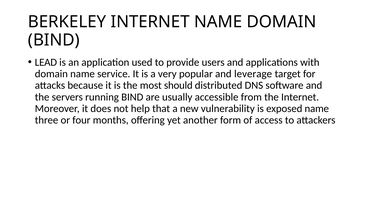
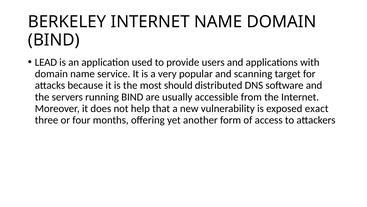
leverage: leverage -> scanning
exposed name: name -> exact
